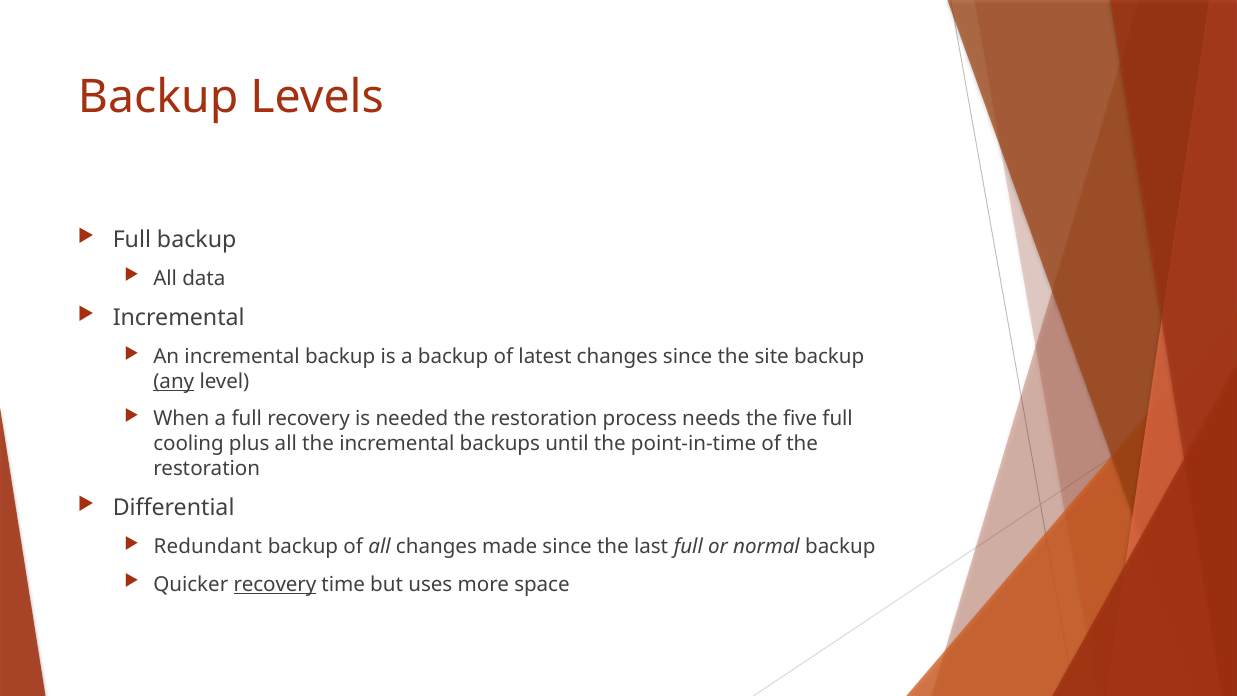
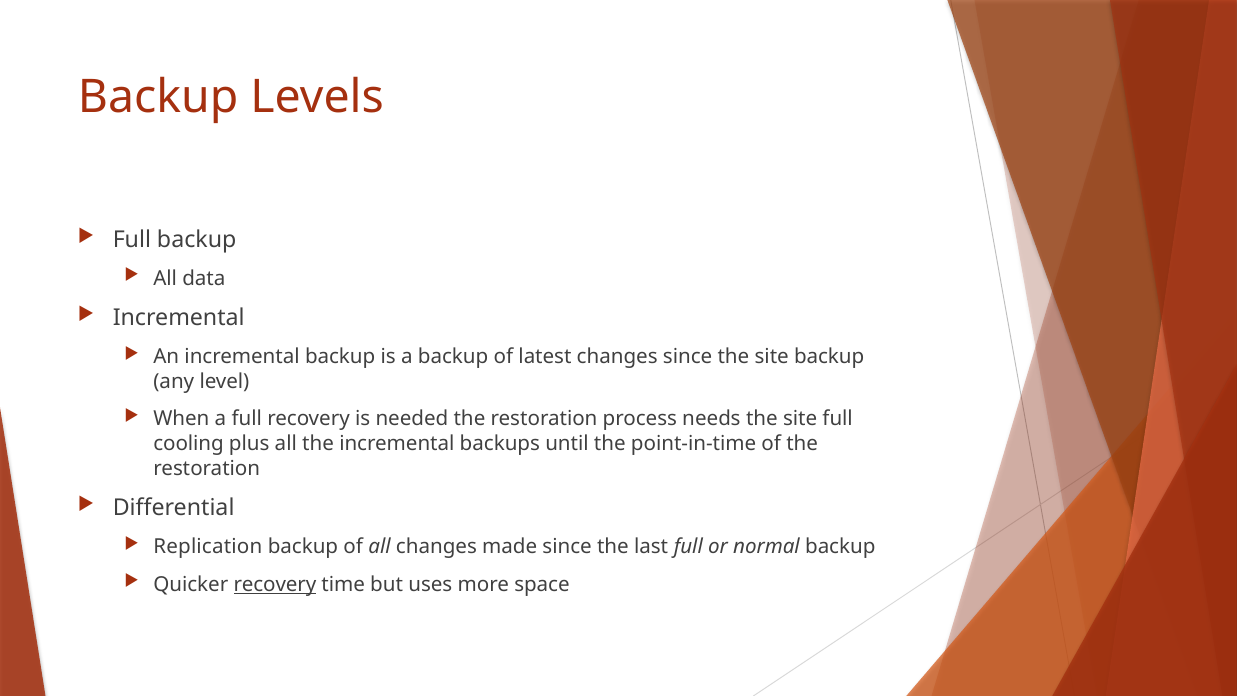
any underline: present -> none
needs the five: five -> site
Redundant: Redundant -> Replication
